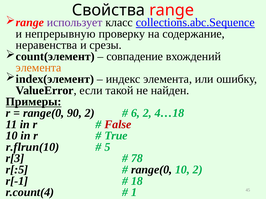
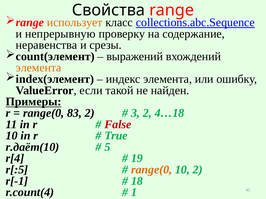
использует colour: purple -> orange
совпадение: совпадение -> выражений
90: 90 -> 83
6: 6 -> 3
r.flrun(10: r.flrun(10 -> r.даёт(10
r[3: r[3 -> r[4
78: 78 -> 19
range(0 at (152, 170) colour: black -> orange
